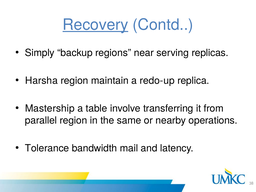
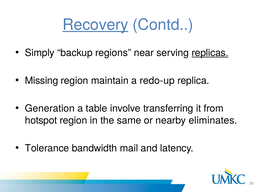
replicas underline: none -> present
Harsha: Harsha -> Missing
Mastership: Mastership -> Generation
parallel: parallel -> hotspot
operations: operations -> eliminates
